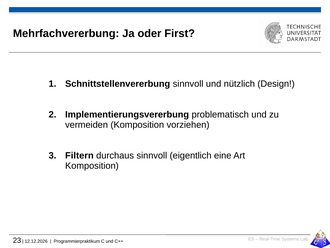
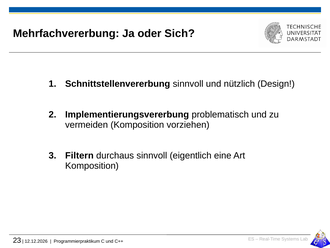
First: First -> Sich
